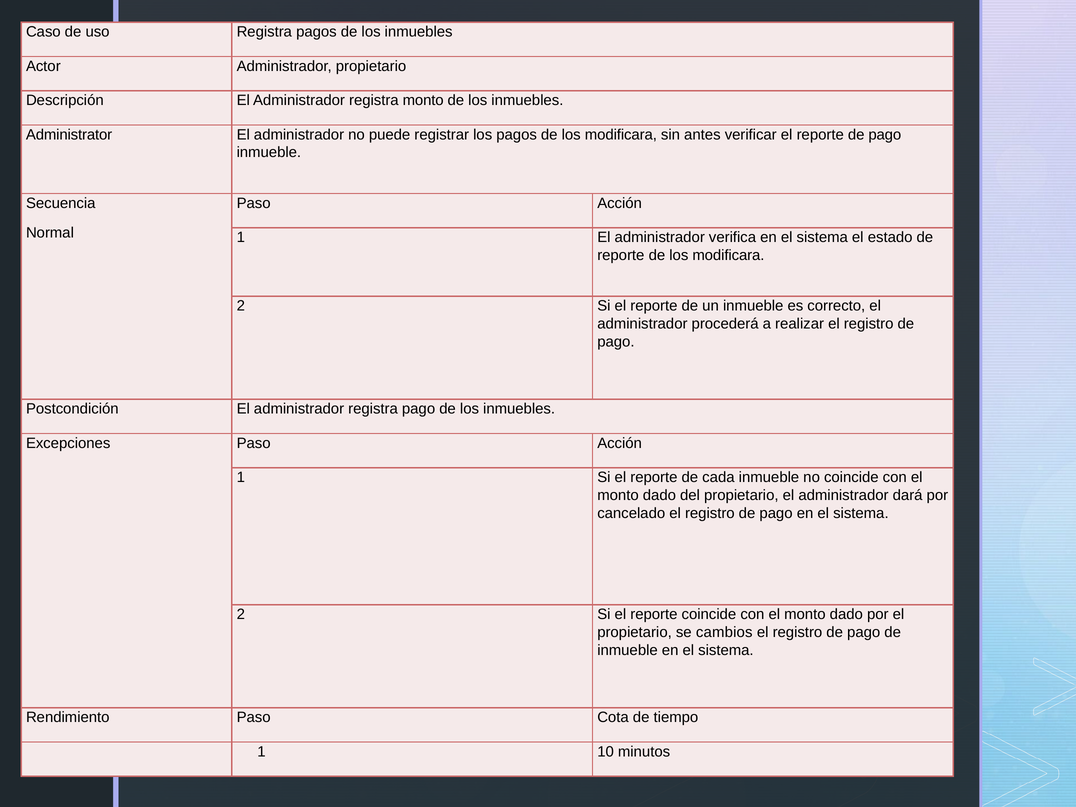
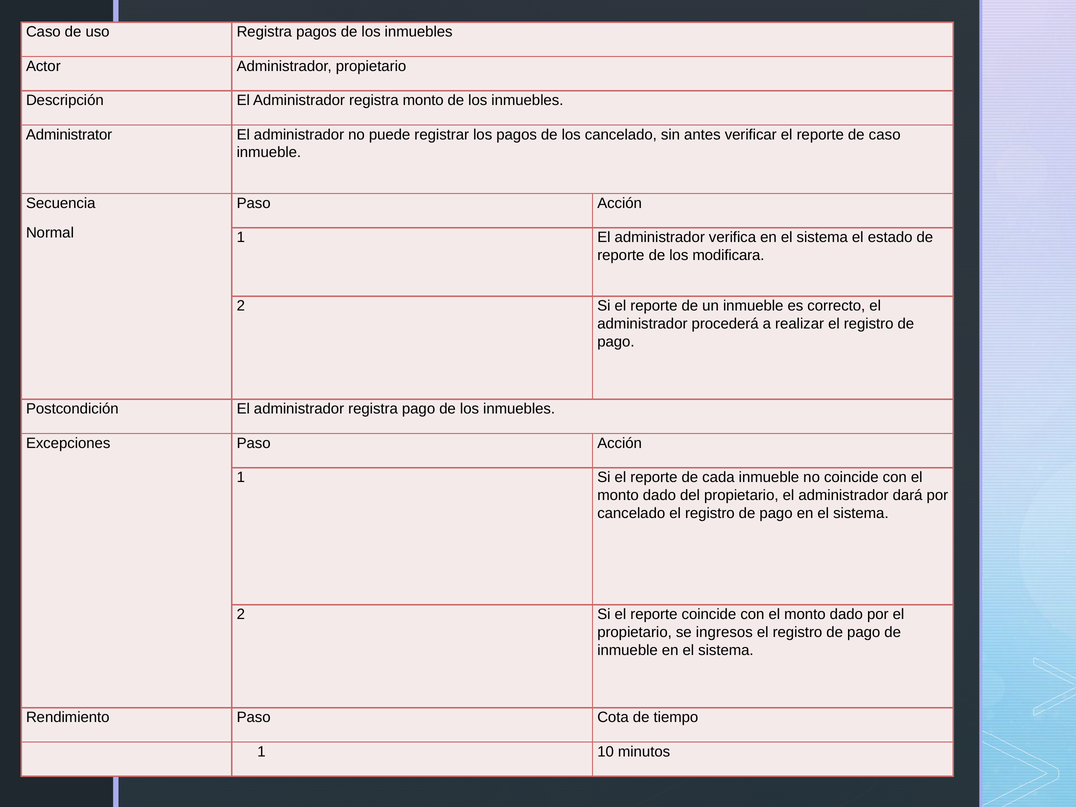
pagos de los modificara: modificara -> cancelado
reporte de pago: pago -> caso
cambios: cambios -> ingresos
